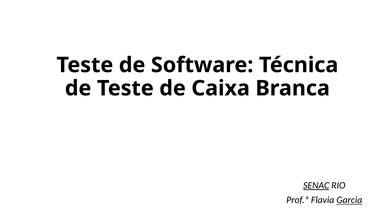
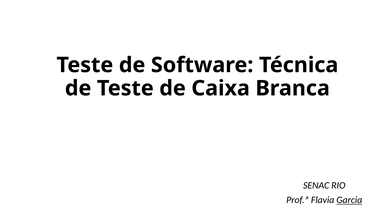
SENAC underline: present -> none
